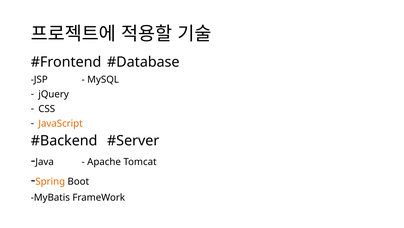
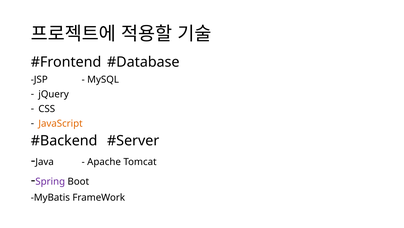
Spring colour: orange -> purple
